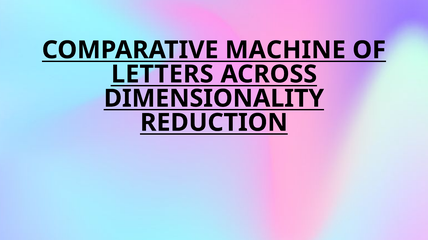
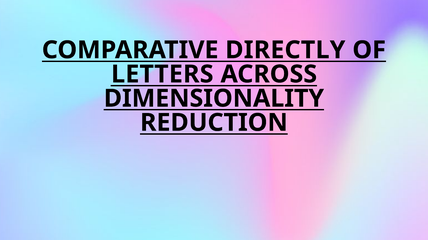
MACHINE: MACHINE -> DIRECTLY
